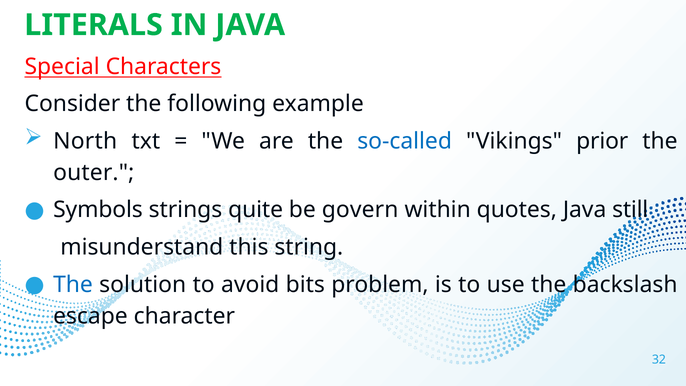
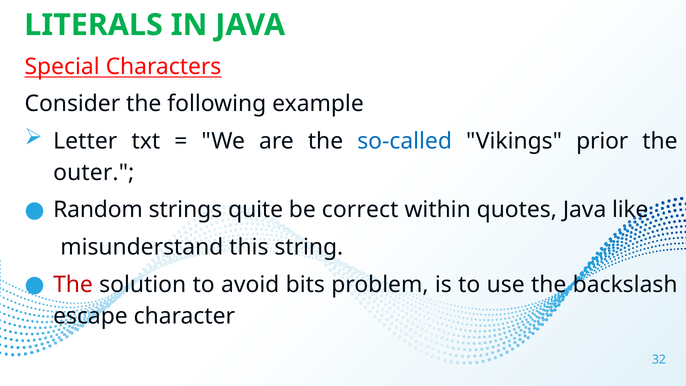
North: North -> Letter
Symbols: Symbols -> Random
govern: govern -> correct
still: still -> like
The at (73, 284) colour: blue -> red
